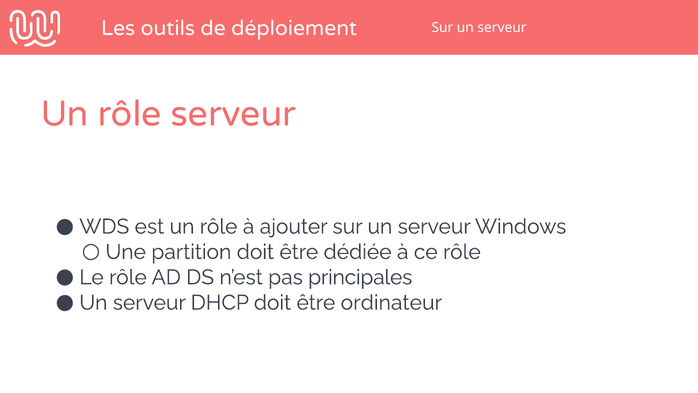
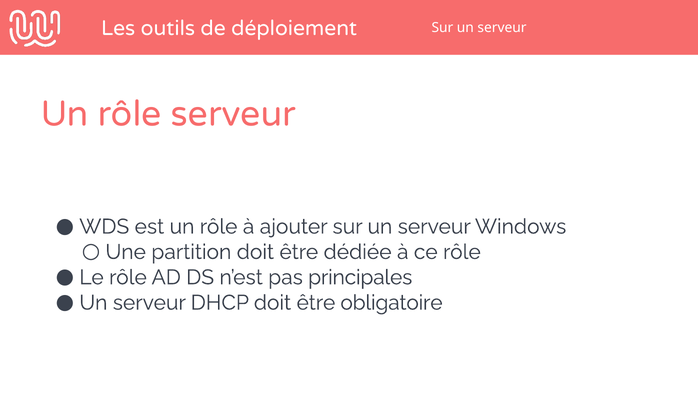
ordinateur: ordinateur -> obligatoire
